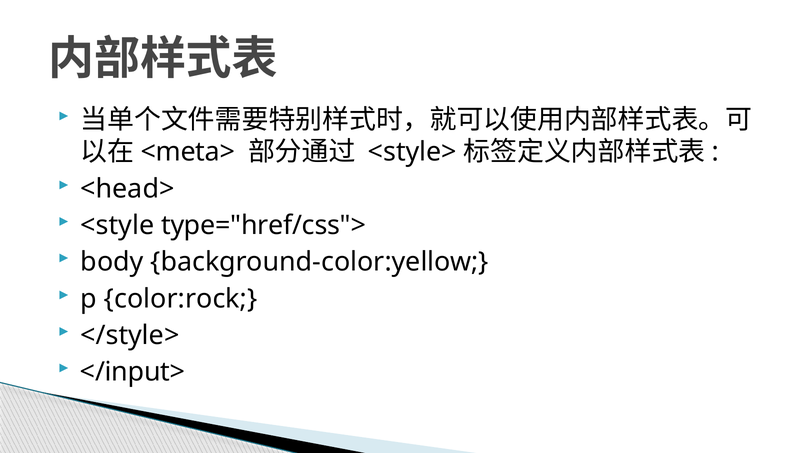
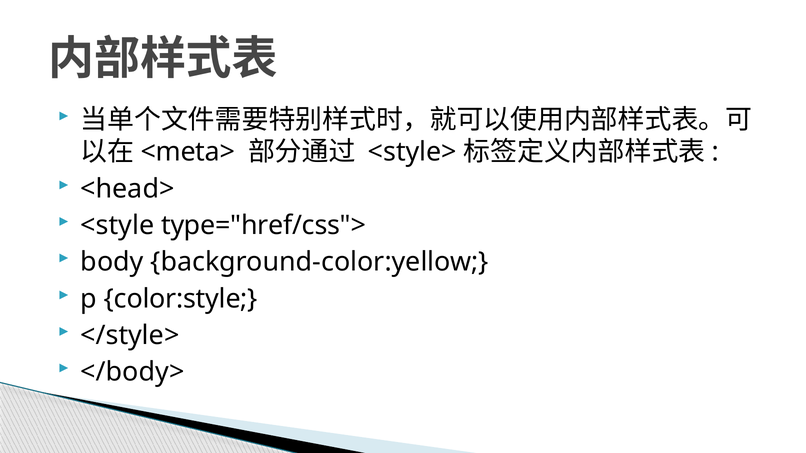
color:rock: color:rock -> color:style
</input>: </input> -> </body>
